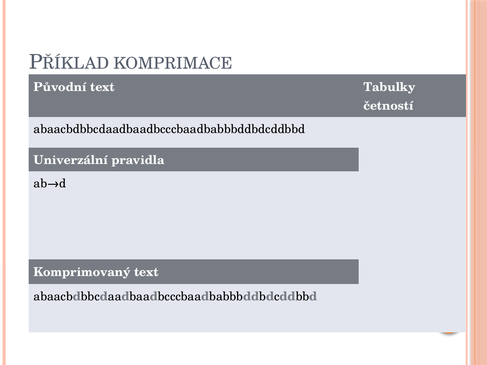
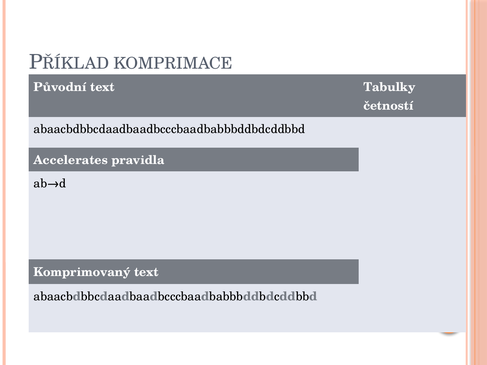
Univerzální: Univerzální -> Accelerates
